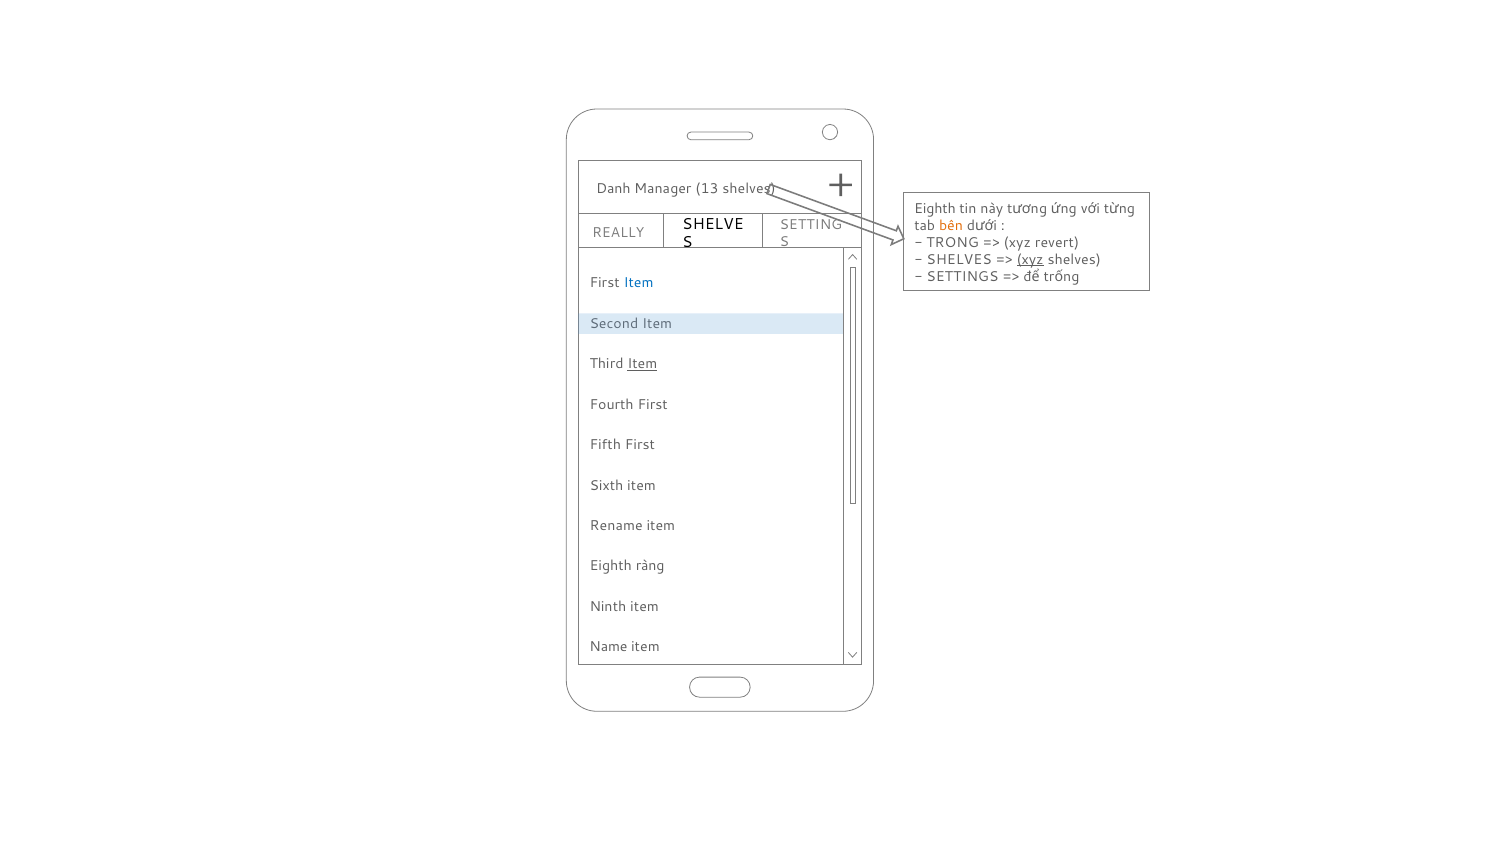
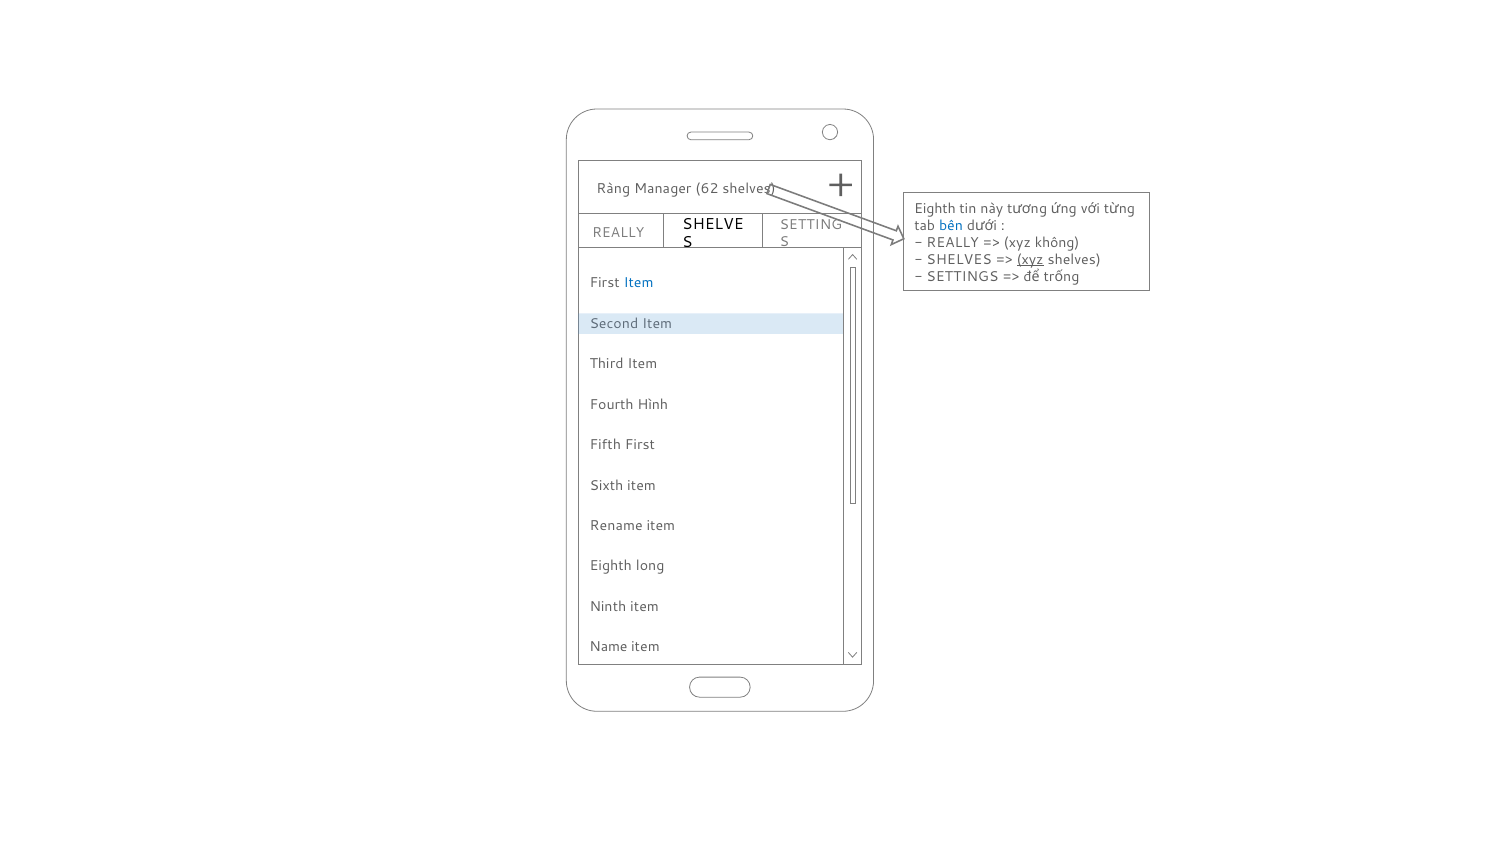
Danh: Danh -> Ràng
13: 13 -> 62
bên colour: orange -> blue
TRONG at (953, 243): TRONG -> REALLY
revert: revert -> không
Item at (642, 364) underline: present -> none
Fourth First: First -> Hình
ràng: ràng -> long
